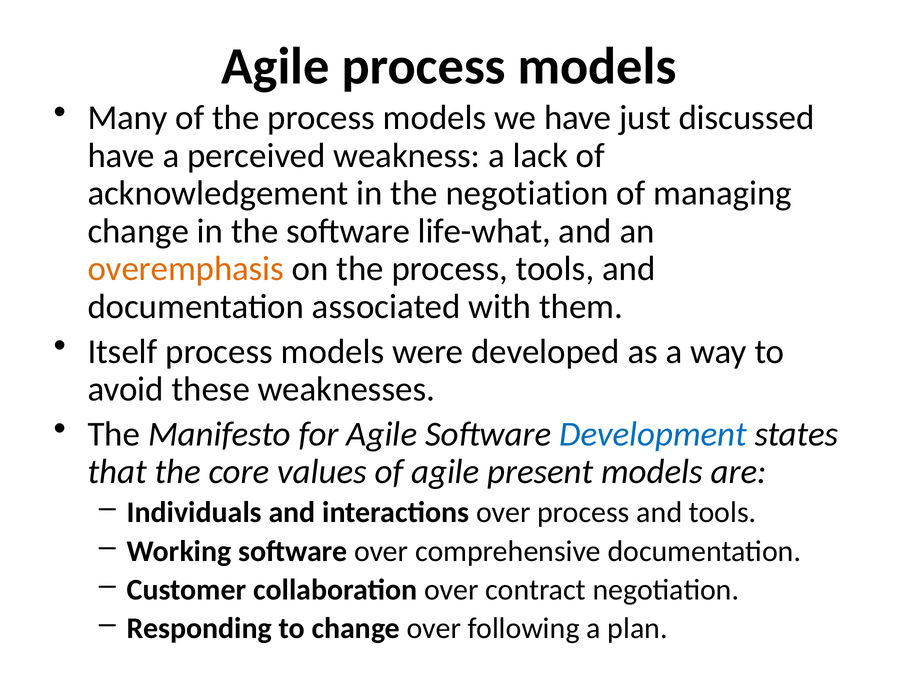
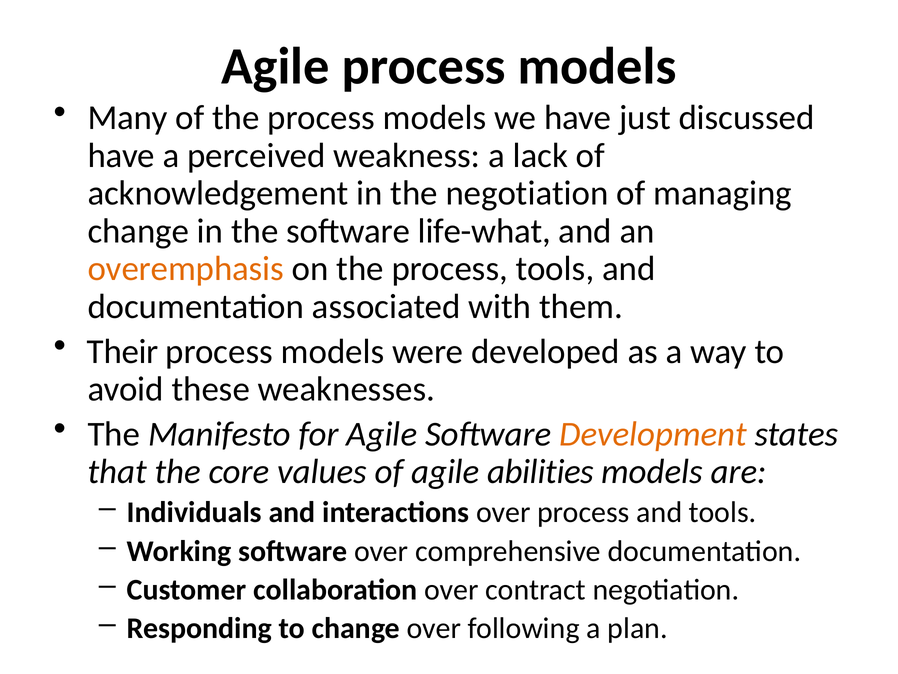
Itself: Itself -> Their
Development colour: blue -> orange
present: present -> abilities
